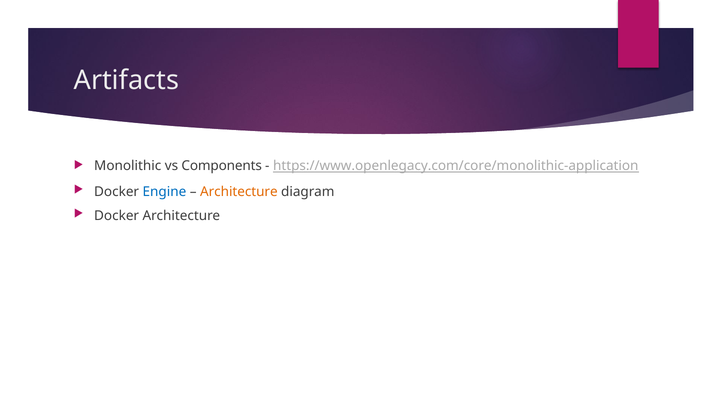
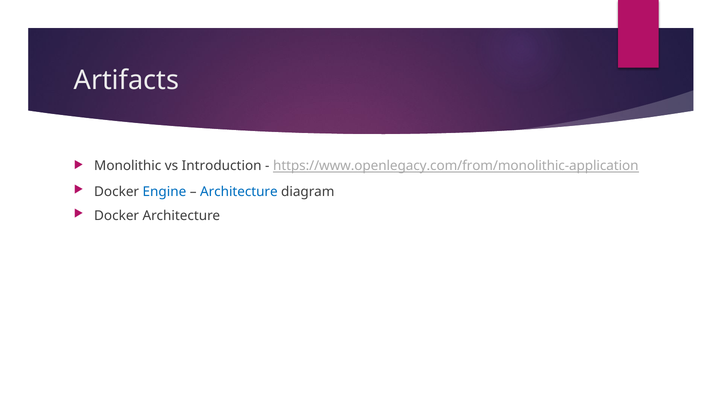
Components: Components -> Introduction
https://www.openlegacy.com/core/monolithic-application: https://www.openlegacy.com/core/monolithic-application -> https://www.openlegacy.com/from/monolithic-application
Architecture at (239, 192) colour: orange -> blue
